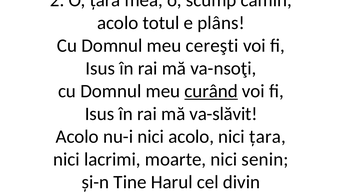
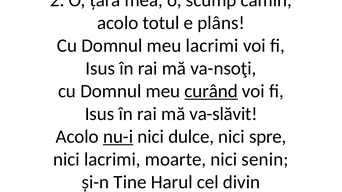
meu cereşti: cereşti -> lacrimi
nu-i underline: none -> present
nici acolo: acolo -> dulce
nici țara: țara -> spre
